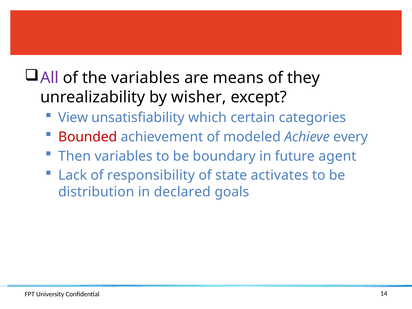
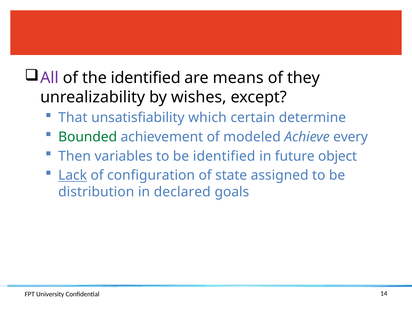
the variables: variables -> identified
wisher: wisher -> wishes
View: View -> That
categories: categories -> determine
Bounded colour: red -> green
be boundary: boundary -> identified
agent: agent -> object
Lack underline: none -> present
responsibility: responsibility -> configuration
activates: activates -> assigned
